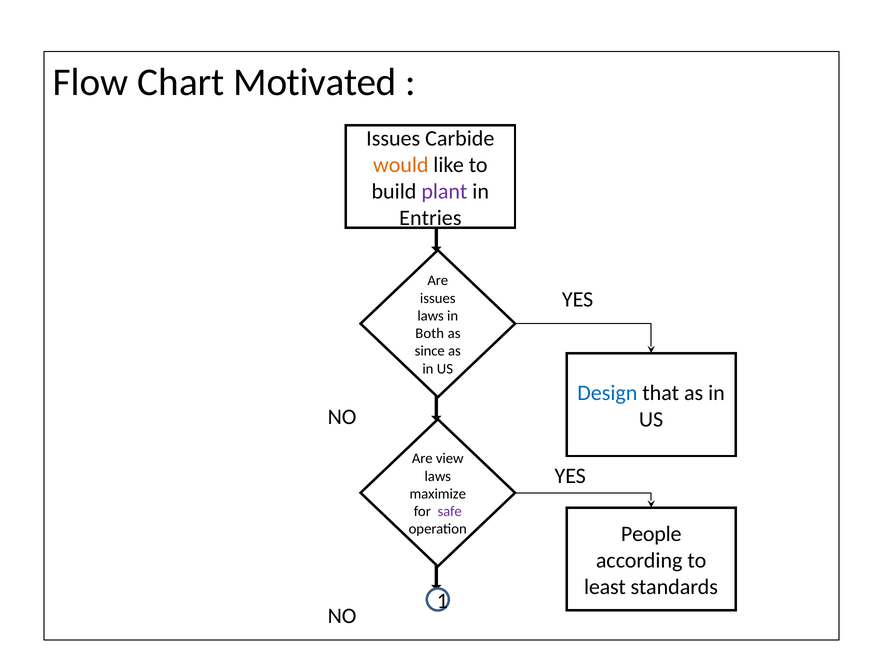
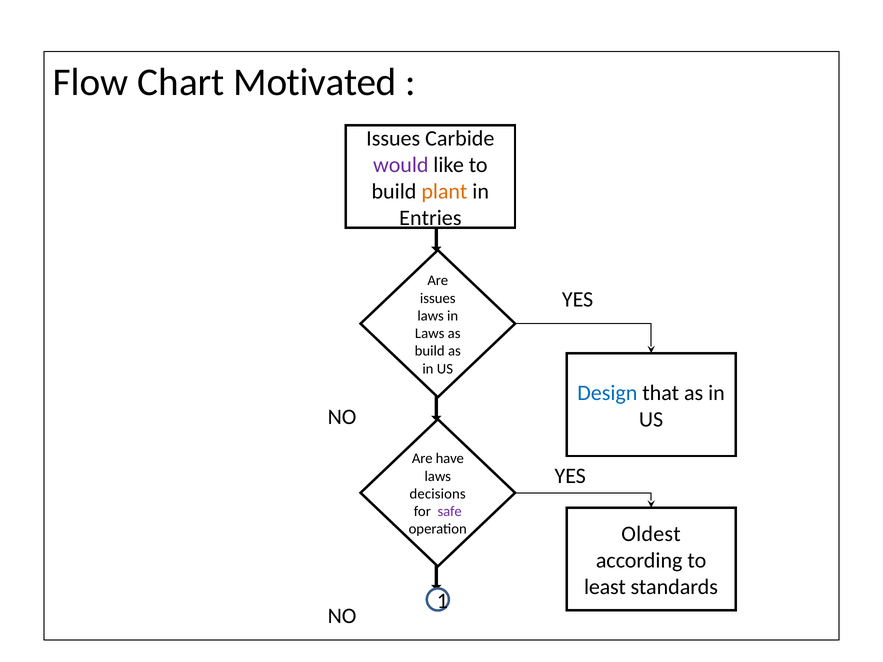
would colour: orange -> purple
plant colour: purple -> orange
Both at (430, 334): Both -> Laws
since at (430, 351): since -> build
view: view -> have
maximize: maximize -> decisions
People: People -> Oldest
